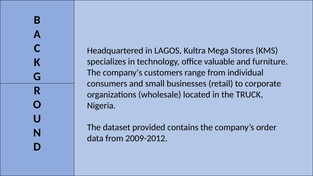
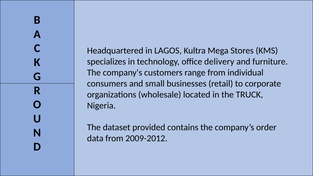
valuable: valuable -> delivery
